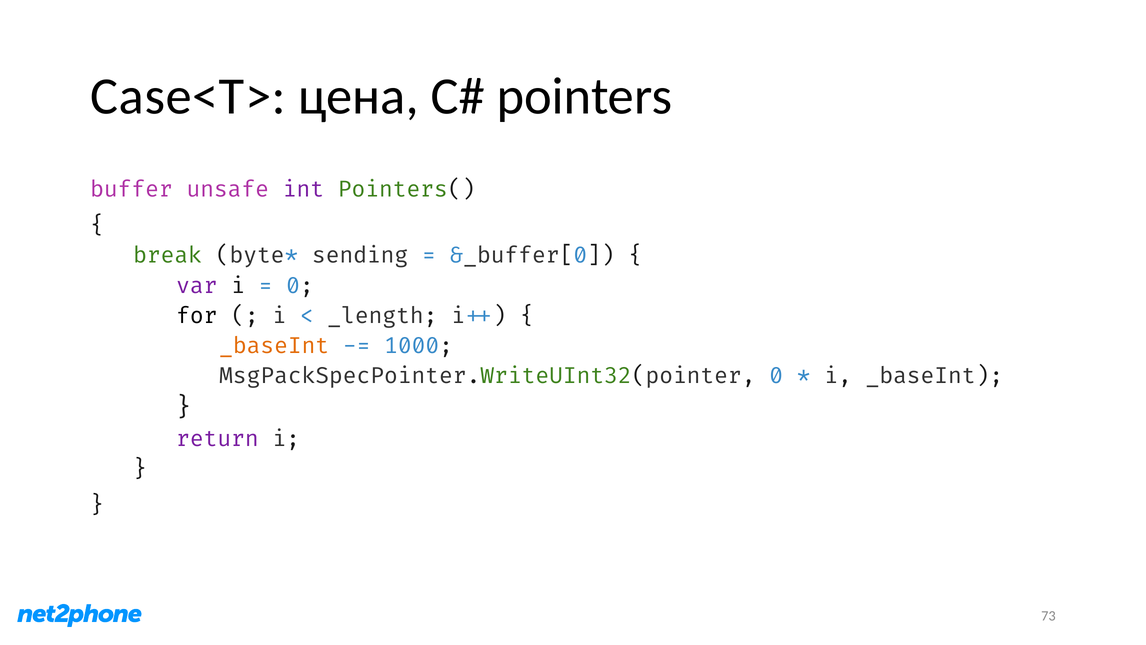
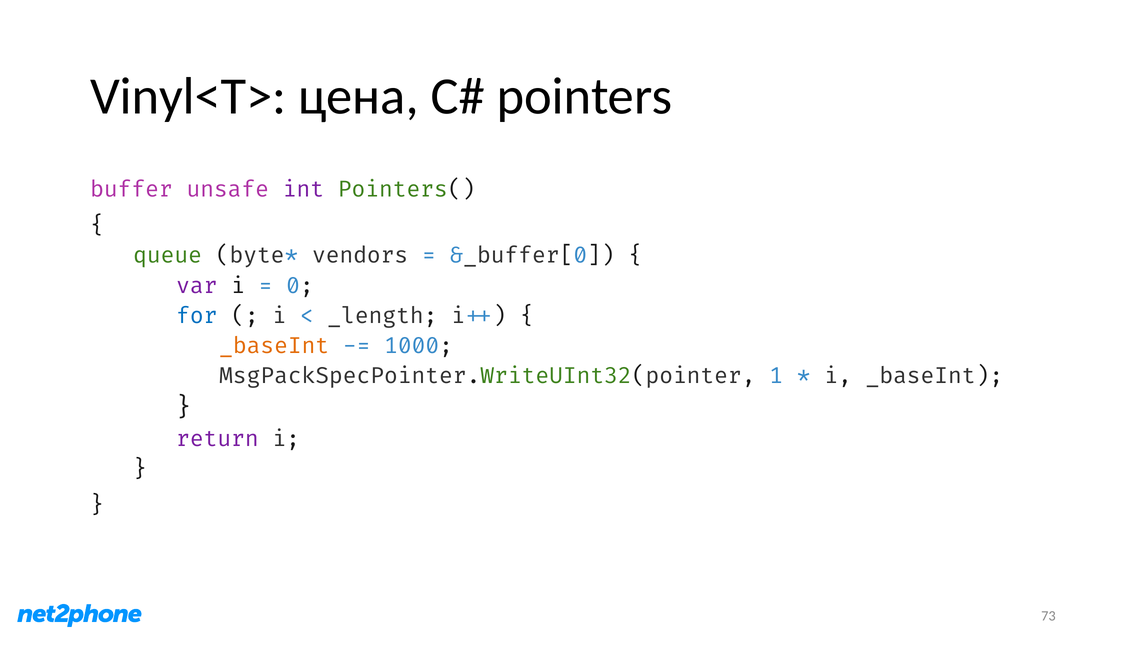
Case<T>: Case<T> -> Vinyl<T>
break: break -> queue
sending: sending -> vendors
for colour: black -> blue
MsgPackSpecPointer.WriteUInt32(pointer 0: 0 -> 1
